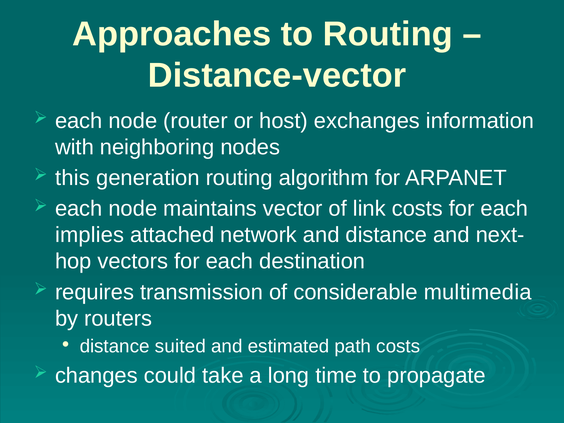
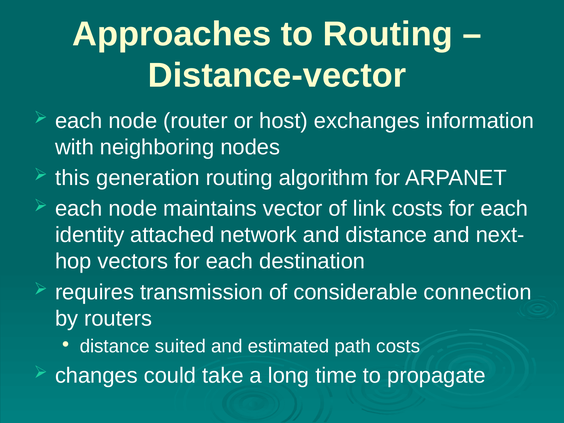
implies: implies -> identity
multimedia: multimedia -> connection
